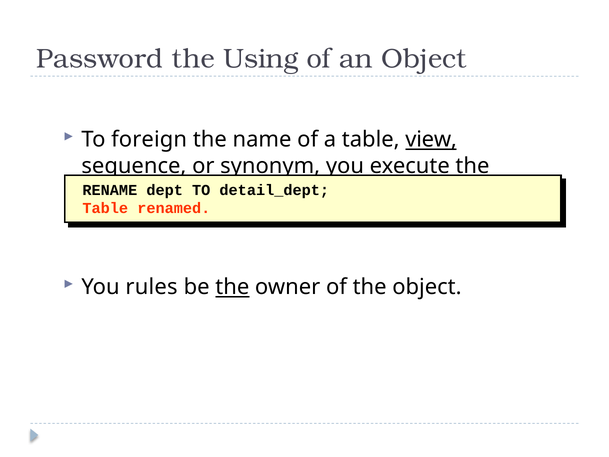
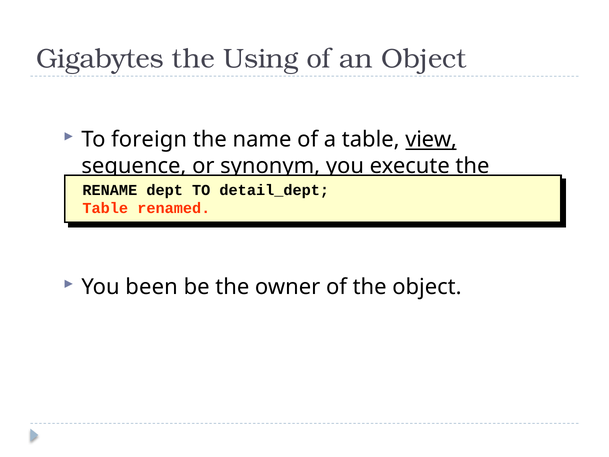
Password: Password -> Gigabytes
rules: rules -> been
the at (232, 287) underline: present -> none
